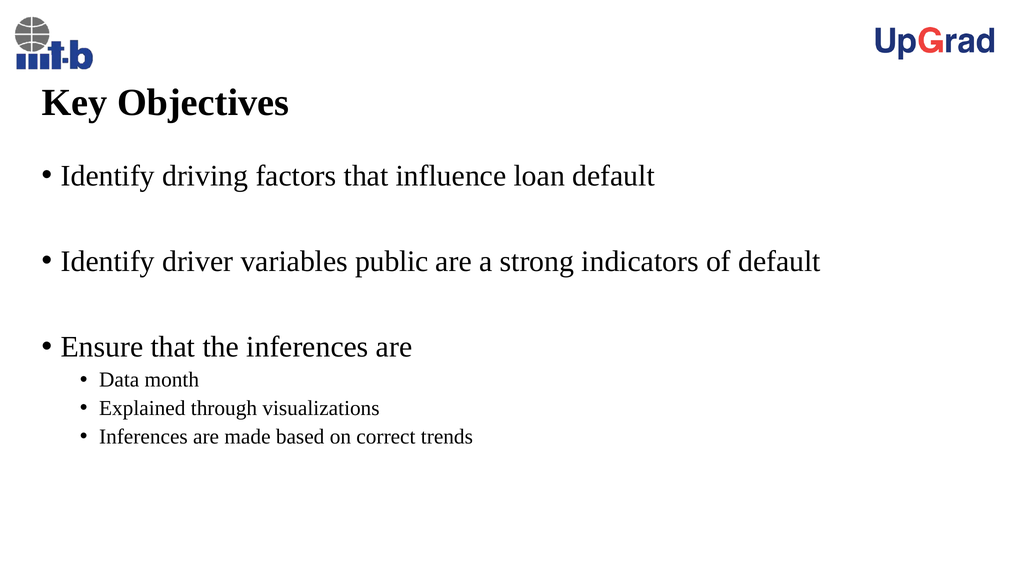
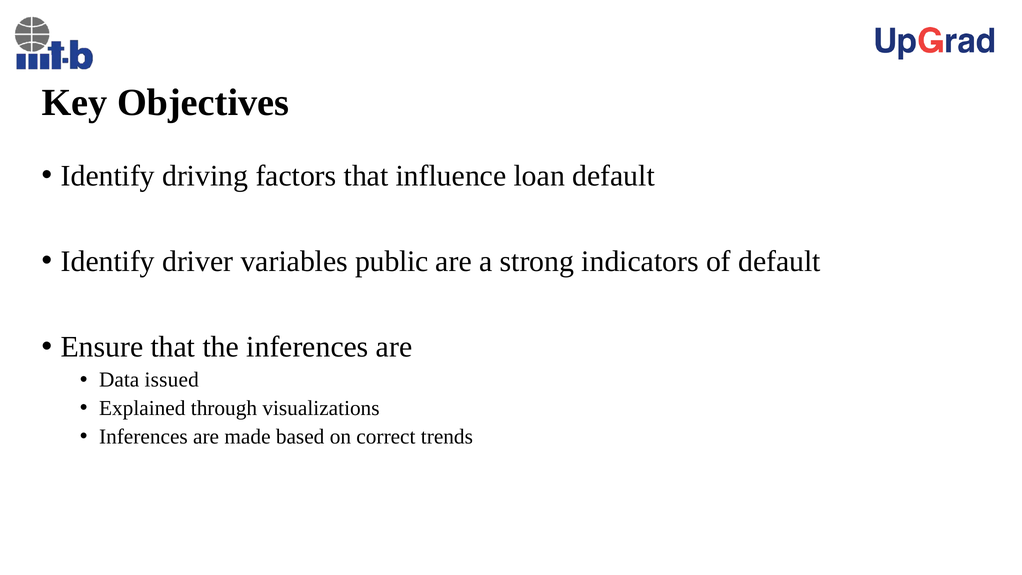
month: month -> issued
